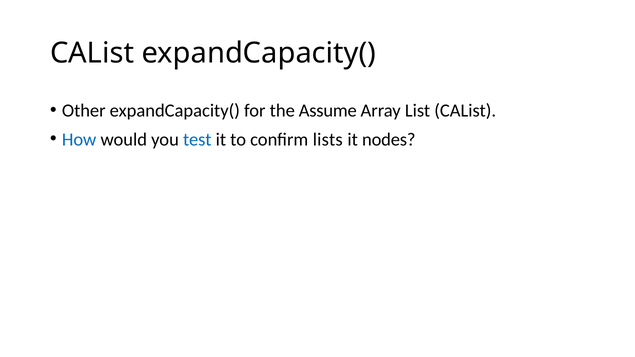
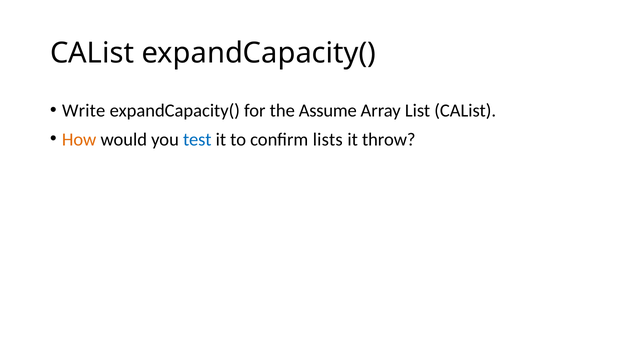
Other: Other -> Write
How colour: blue -> orange
nodes: nodes -> throw
